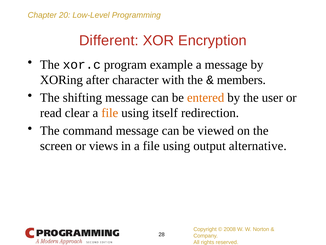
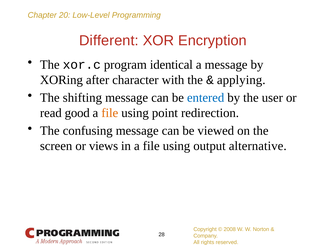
example: example -> identical
members: members -> applying
entered colour: orange -> blue
clear: clear -> good
itself: itself -> point
command: command -> confusing
